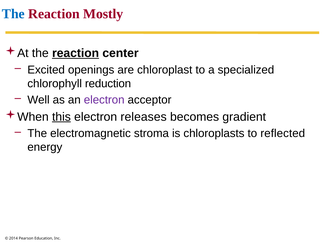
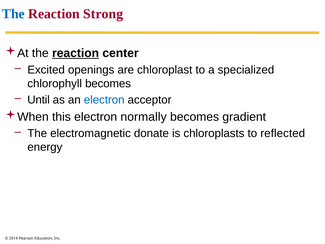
Mostly: Mostly -> Strong
chlorophyll reduction: reduction -> becomes
Well: Well -> Until
electron at (104, 100) colour: purple -> blue
this underline: present -> none
releases: releases -> normally
stroma: stroma -> donate
